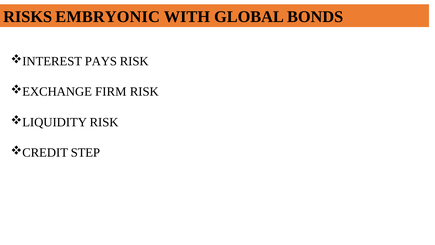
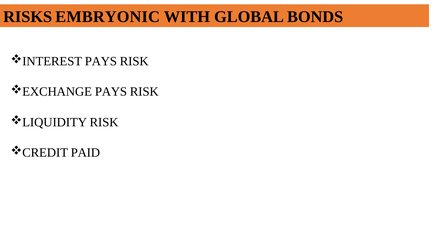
FIRM at (111, 92): FIRM -> PAYS
STEP: STEP -> PAID
